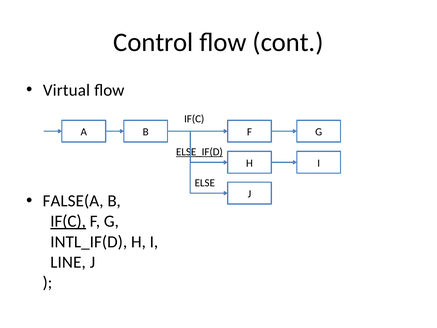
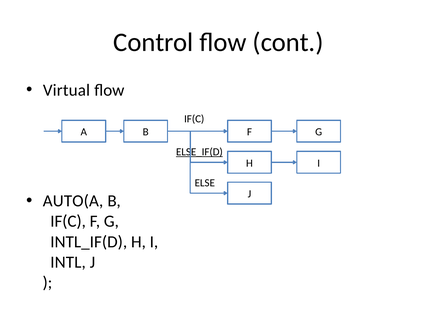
FALSE(A: FALSE(A -> AUTO(A
IF(C at (68, 221) underline: present -> none
LINE: LINE -> INTL
